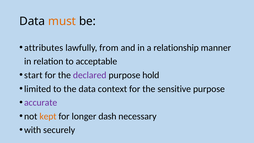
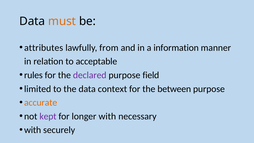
relationship: relationship -> information
start: start -> rules
hold: hold -> field
sensitive: sensitive -> between
accurate colour: purple -> orange
kept colour: orange -> purple
longer dash: dash -> with
